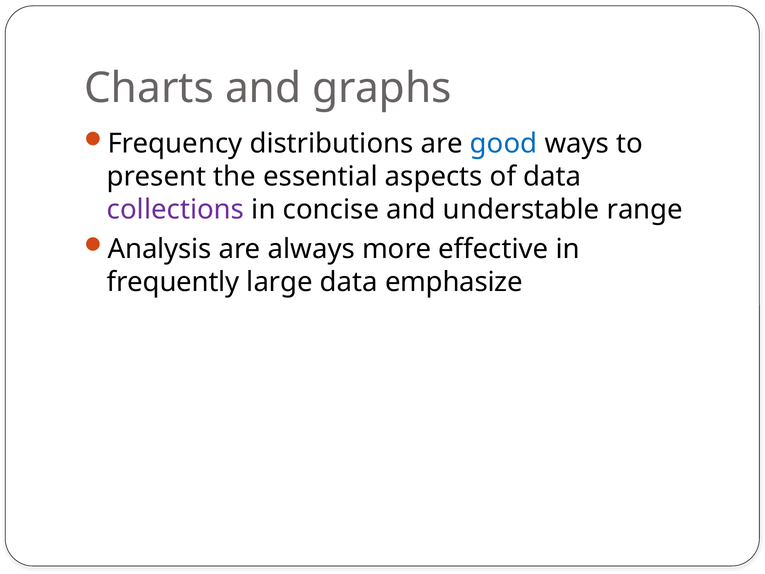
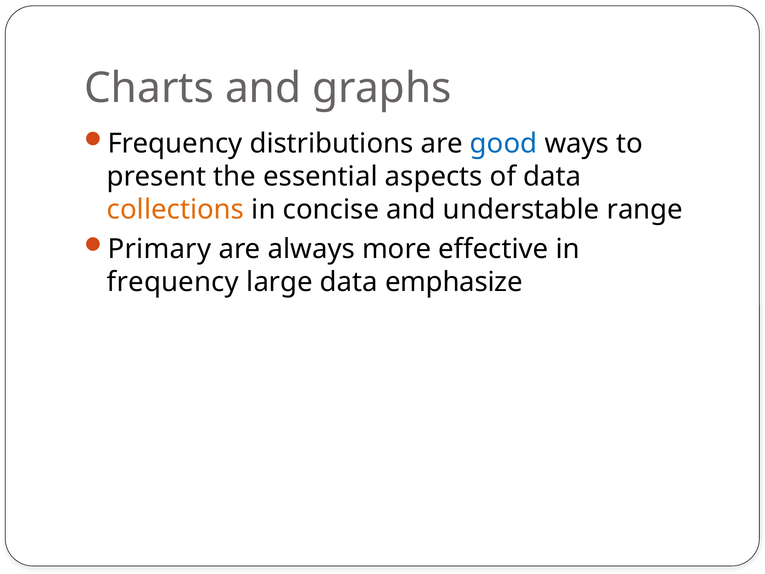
collections colour: purple -> orange
Analysis: Analysis -> Primary
frequently at (173, 282): frequently -> frequency
